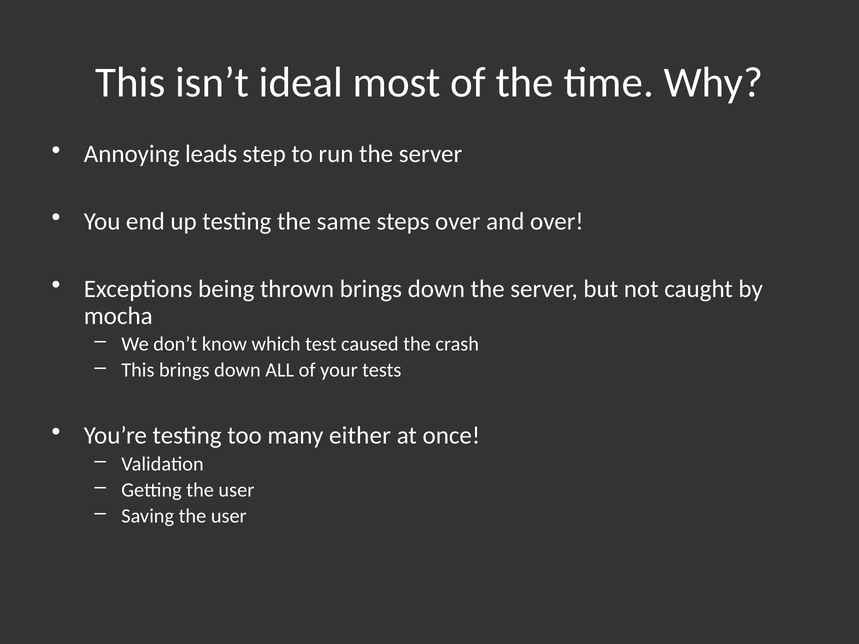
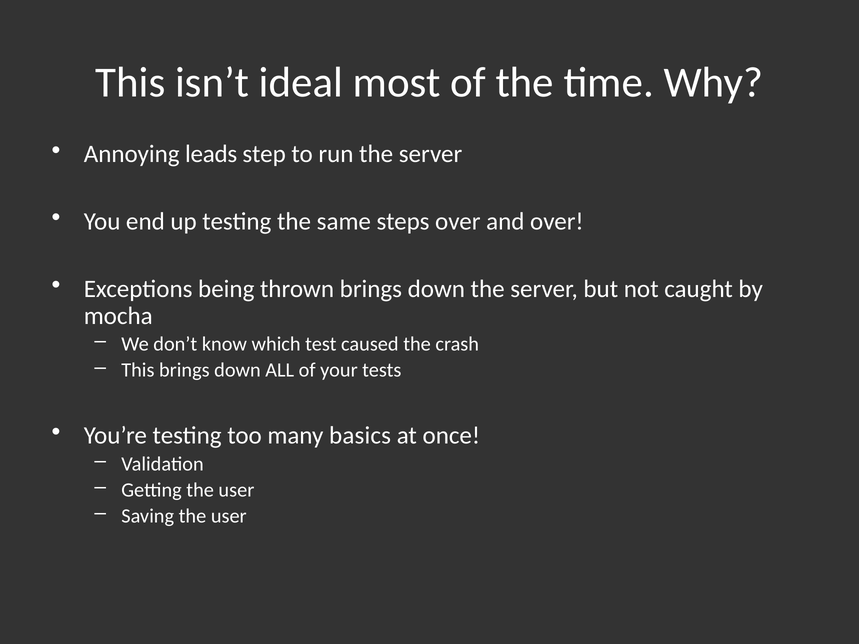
either: either -> basics
